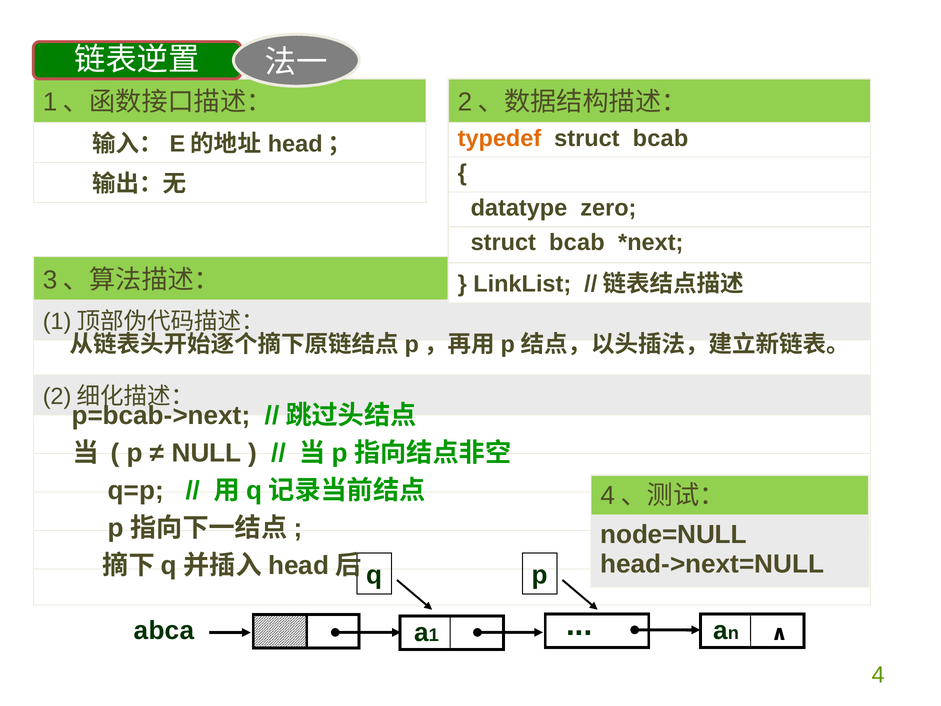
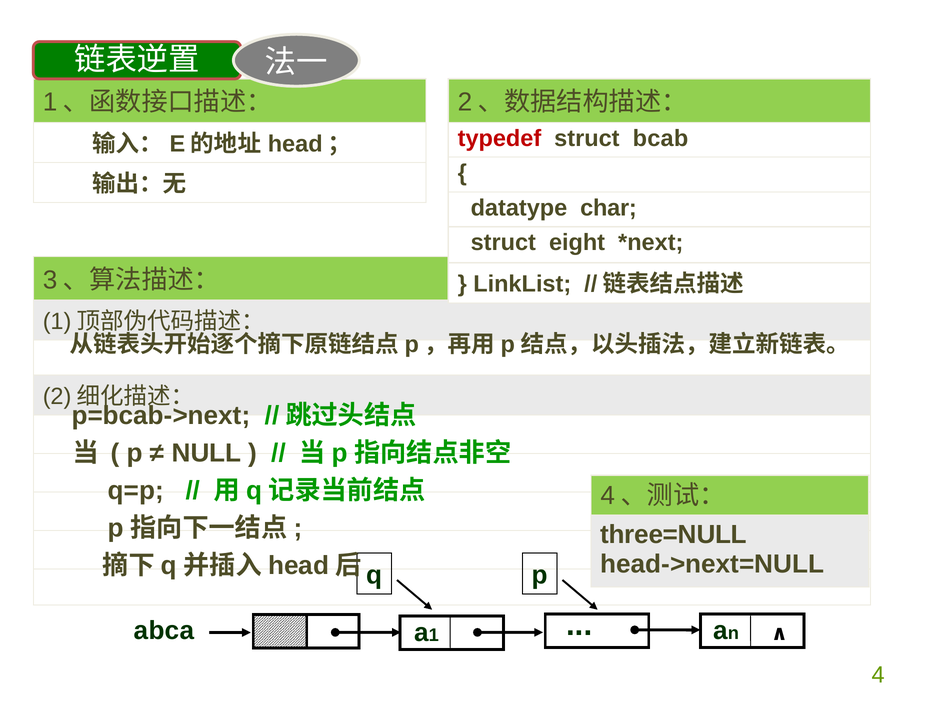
typedef colour: orange -> red
zero: zero -> char
bcab at (577, 243): bcab -> eight
node=NULL: node=NULL -> three=NULL
